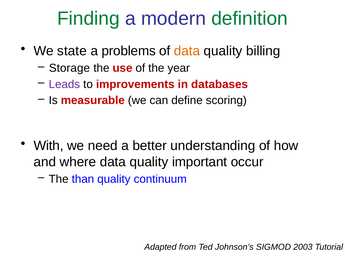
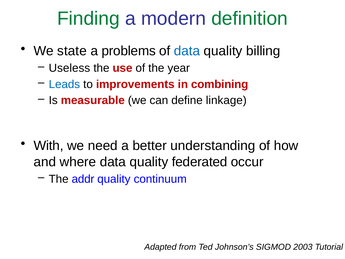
data at (187, 51) colour: orange -> blue
Storage: Storage -> Useless
Leads colour: purple -> blue
databases: databases -> combining
scoring: scoring -> linkage
important: important -> federated
than: than -> addr
